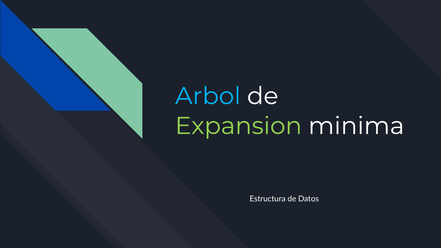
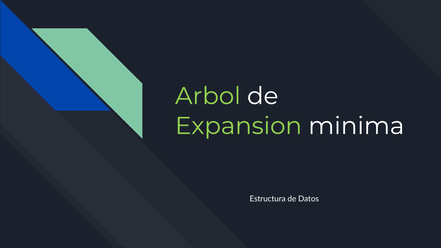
Arbol colour: light blue -> light green
